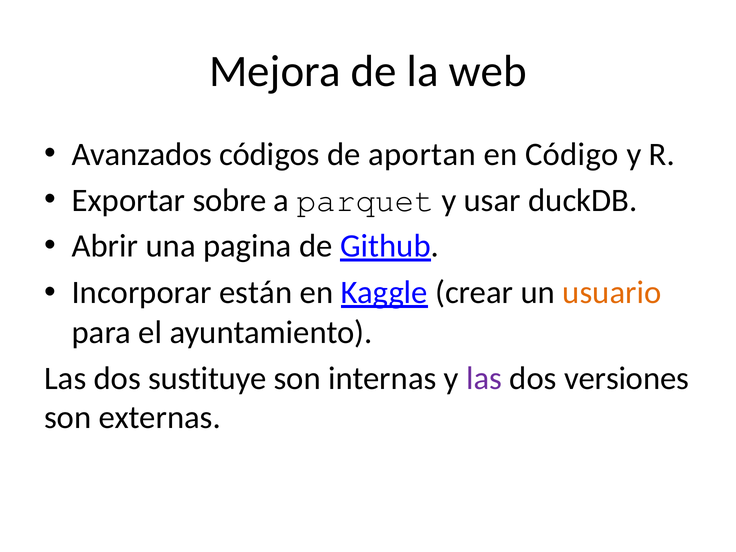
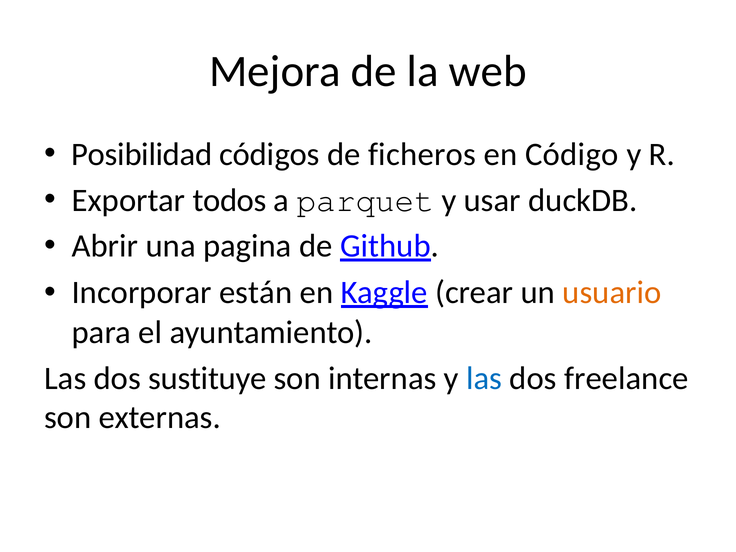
Avanzados: Avanzados -> Posibilidad
aportan: aportan -> ficheros
sobre: sobre -> todos
las at (484, 378) colour: purple -> blue
versiones: versiones -> freelance
